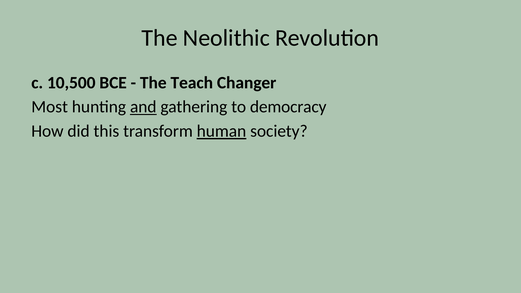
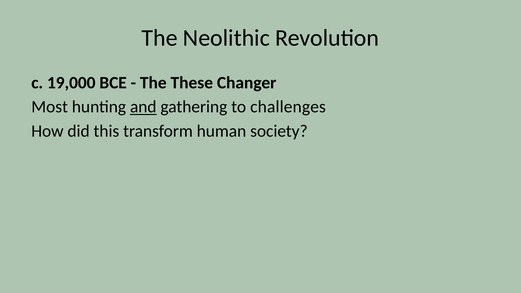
10,500: 10,500 -> 19,000
Teach: Teach -> These
democracy: democracy -> challenges
human underline: present -> none
